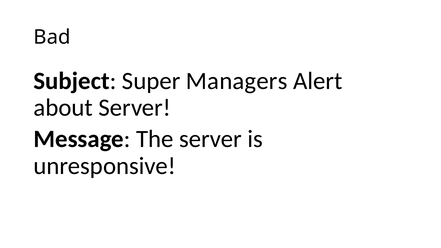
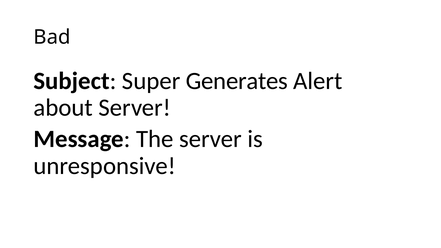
Managers: Managers -> Generates
